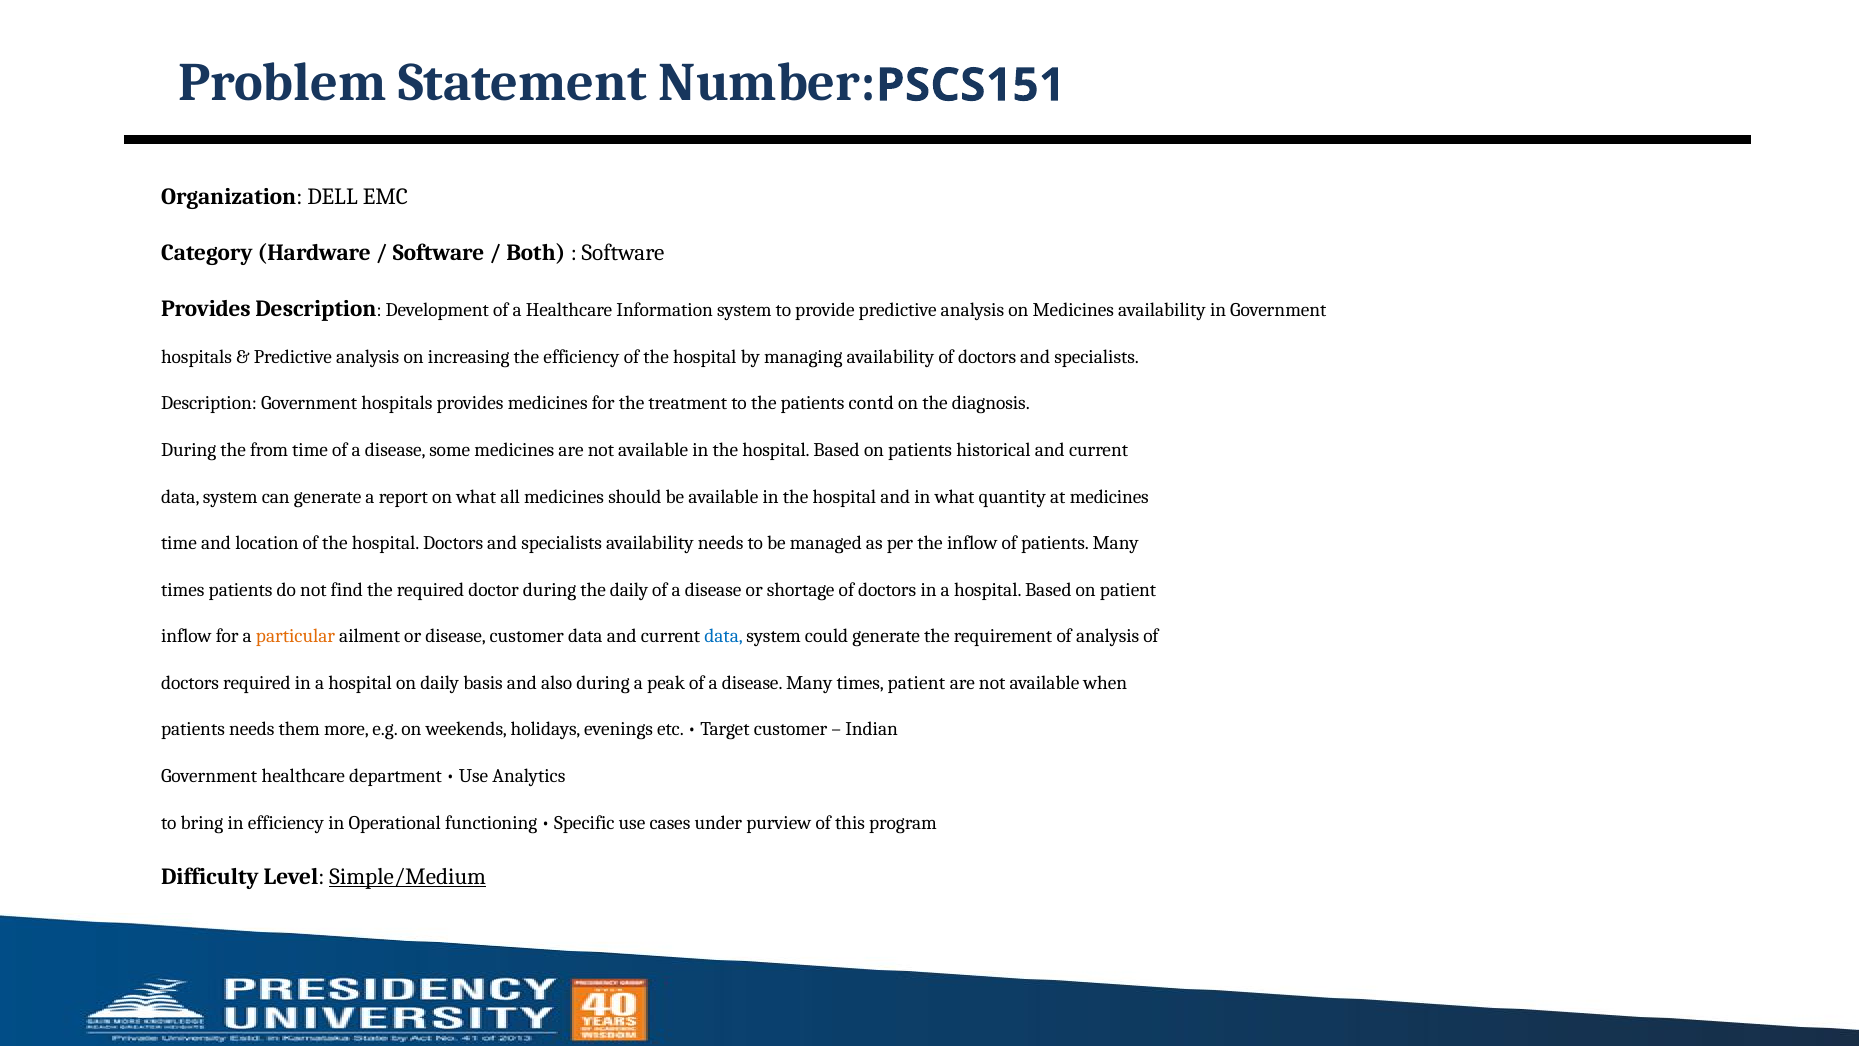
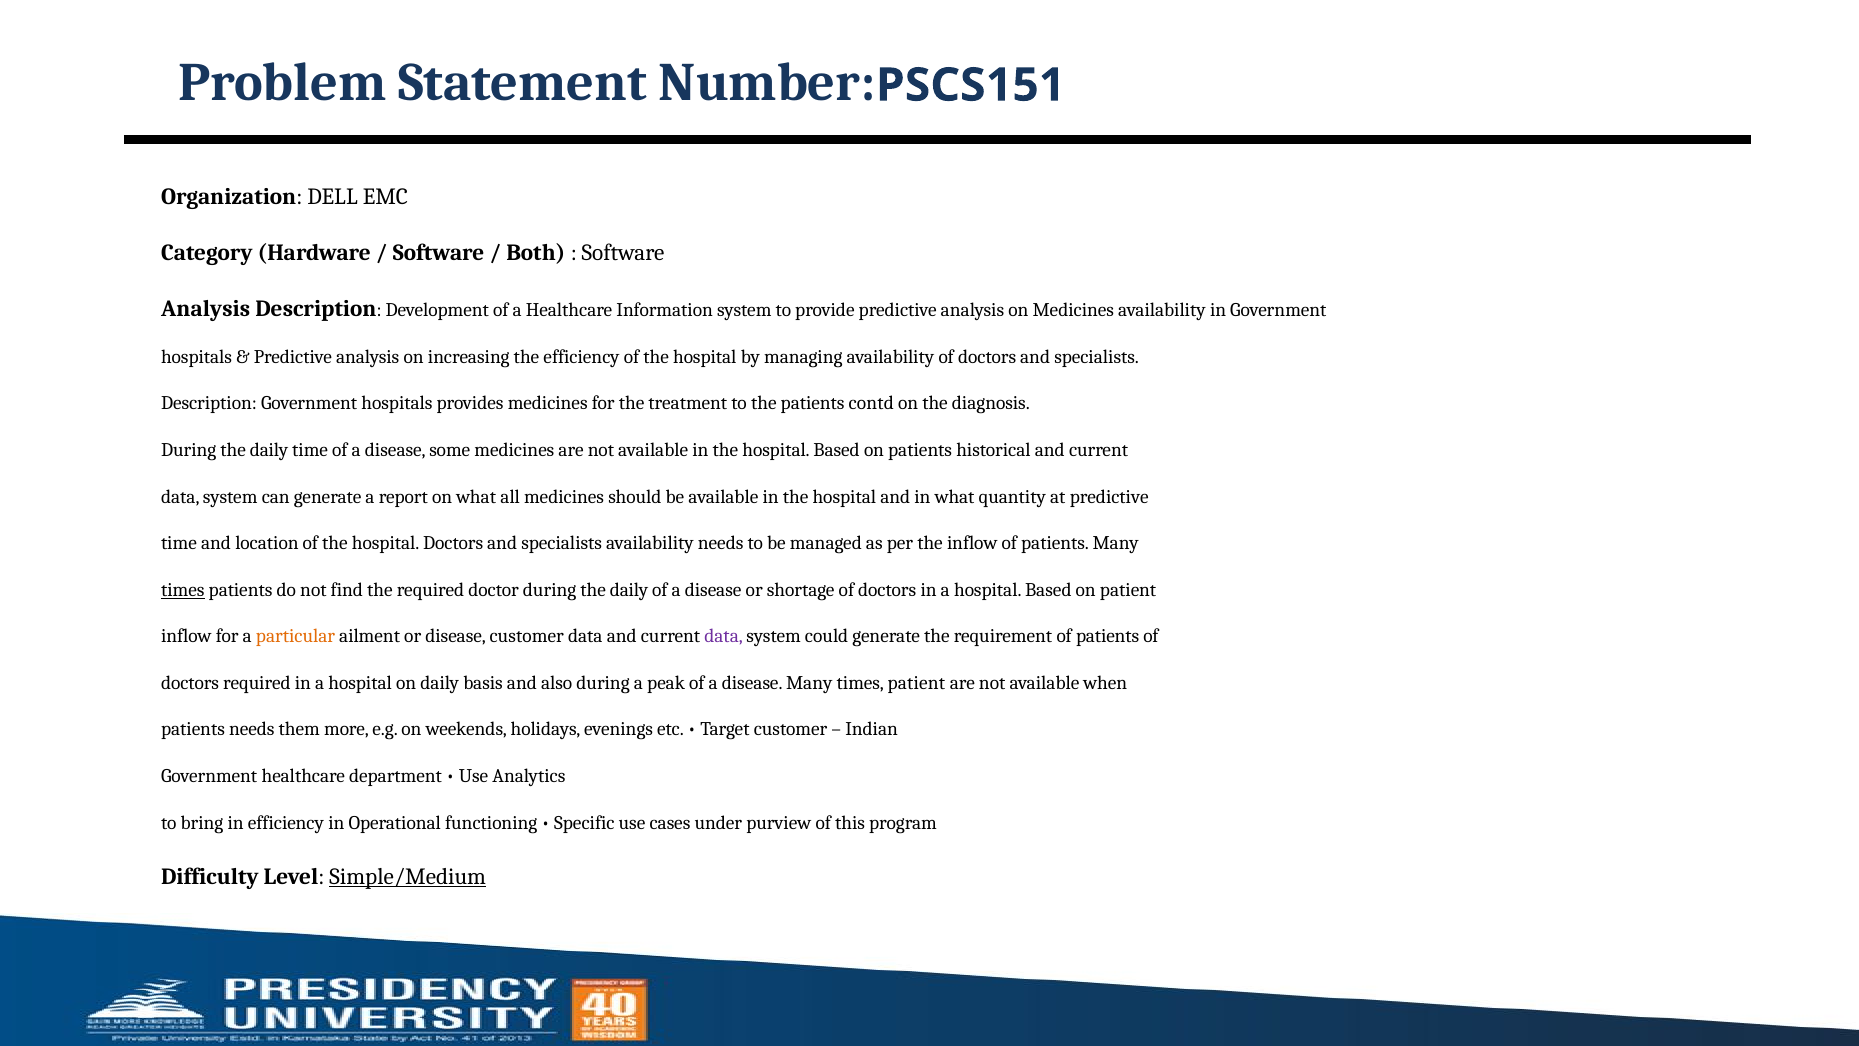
Provides at (206, 308): Provides -> Analysis
from at (269, 450): from -> daily
at medicines: medicines -> predictive
times at (183, 590) underline: none -> present
data at (724, 636) colour: blue -> purple
requirement of analysis: analysis -> patients
